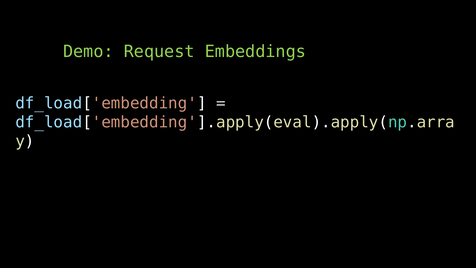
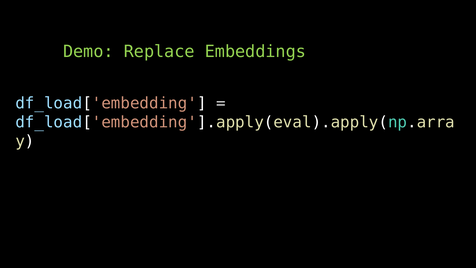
Request: Request -> Replace
